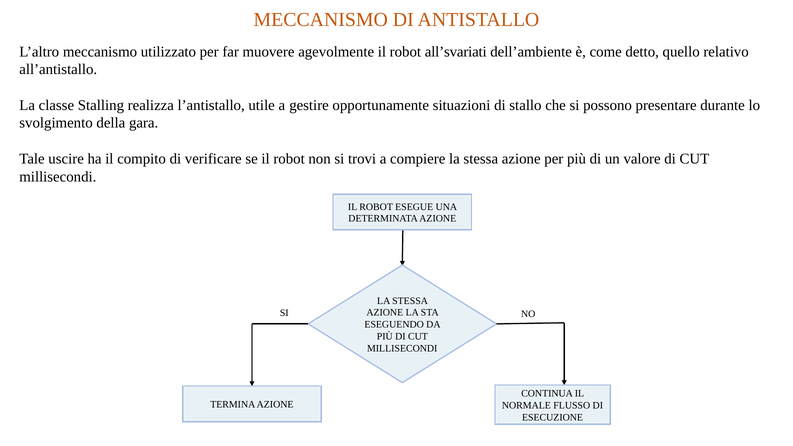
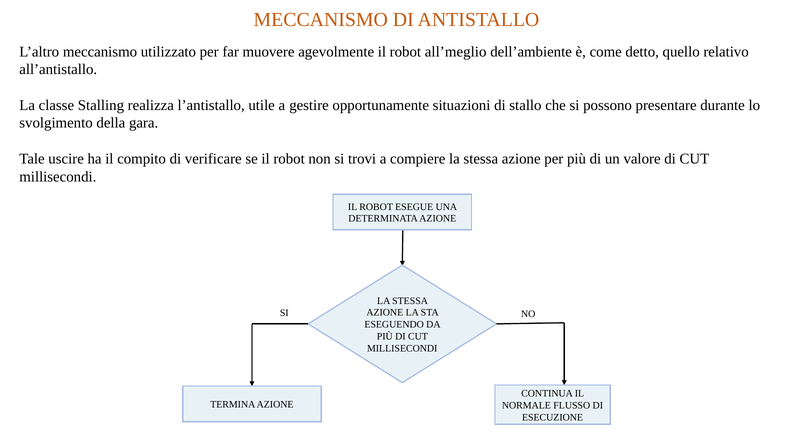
all’svariati: all’svariati -> all’meglio
